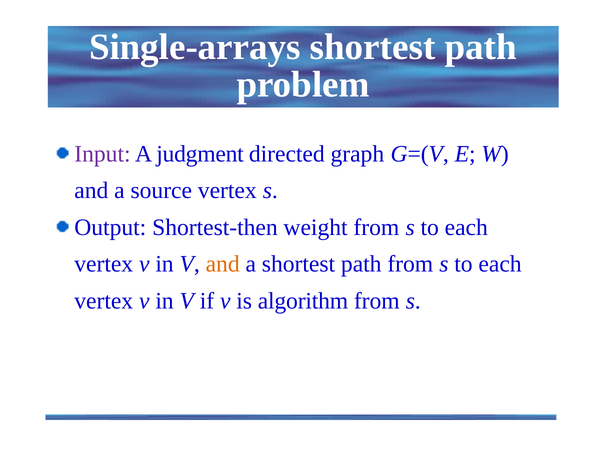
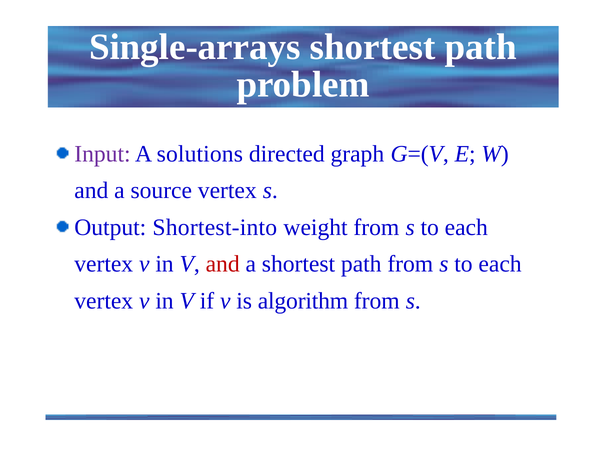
judgment: judgment -> solutions
Shortest-then: Shortest-then -> Shortest-into
and at (223, 264) colour: orange -> red
